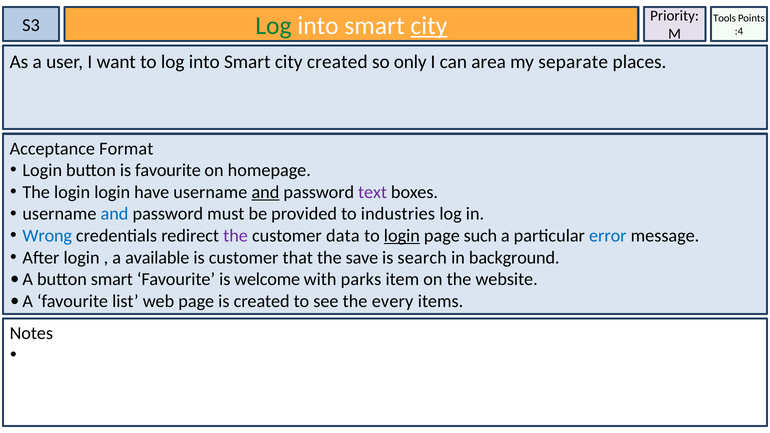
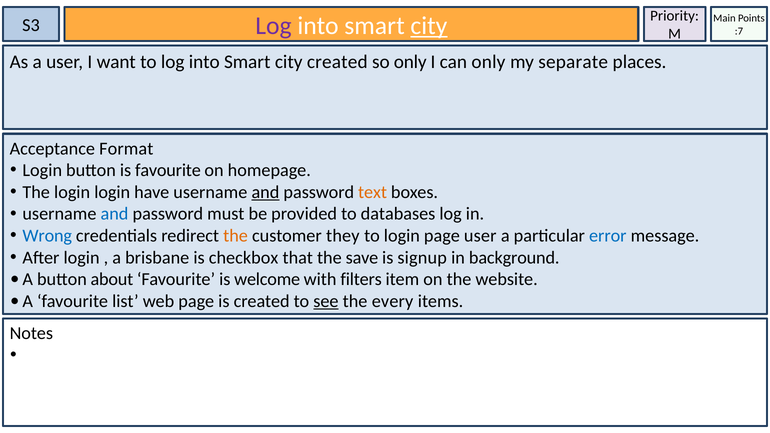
Tools: Tools -> Main
Log at (274, 26) colour: green -> purple
:4: :4 -> :7
can area: area -> only
text colour: purple -> orange
industries: industries -> databases
the at (236, 236) colour: purple -> orange
data: data -> they
login at (402, 236) underline: present -> none
page such: such -> user
available: available -> brisbane
is customer: customer -> checkbox
search: search -> signup
button smart: smart -> about
parks: parks -> filters
see underline: none -> present
